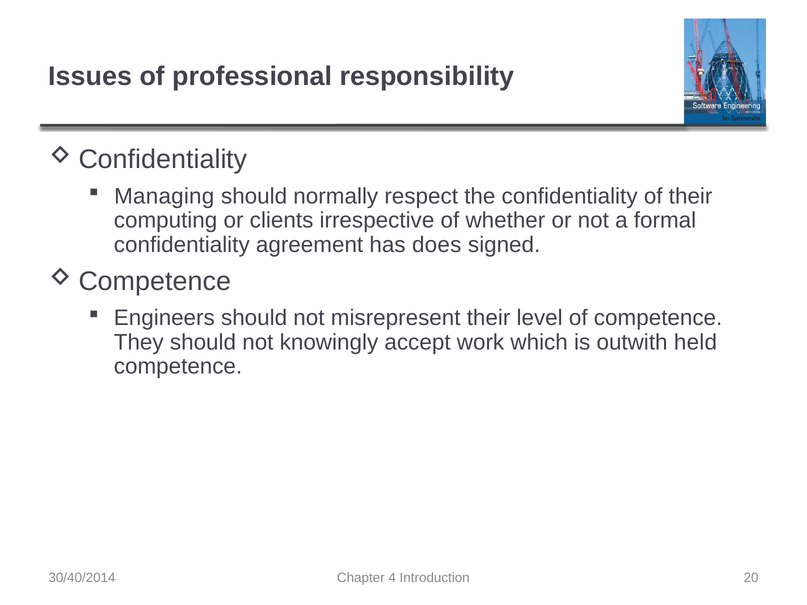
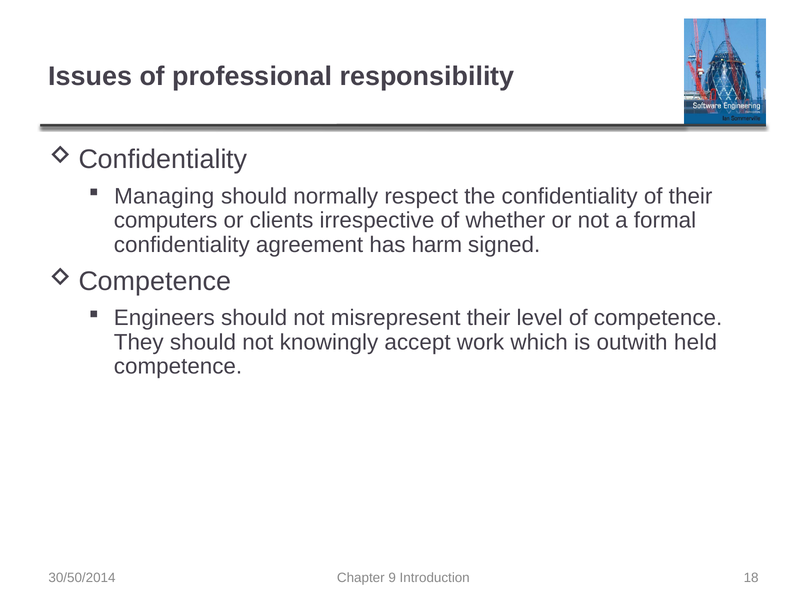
computing: computing -> computers
does: does -> harm
30/40/2014: 30/40/2014 -> 30/50/2014
4: 4 -> 9
20: 20 -> 18
